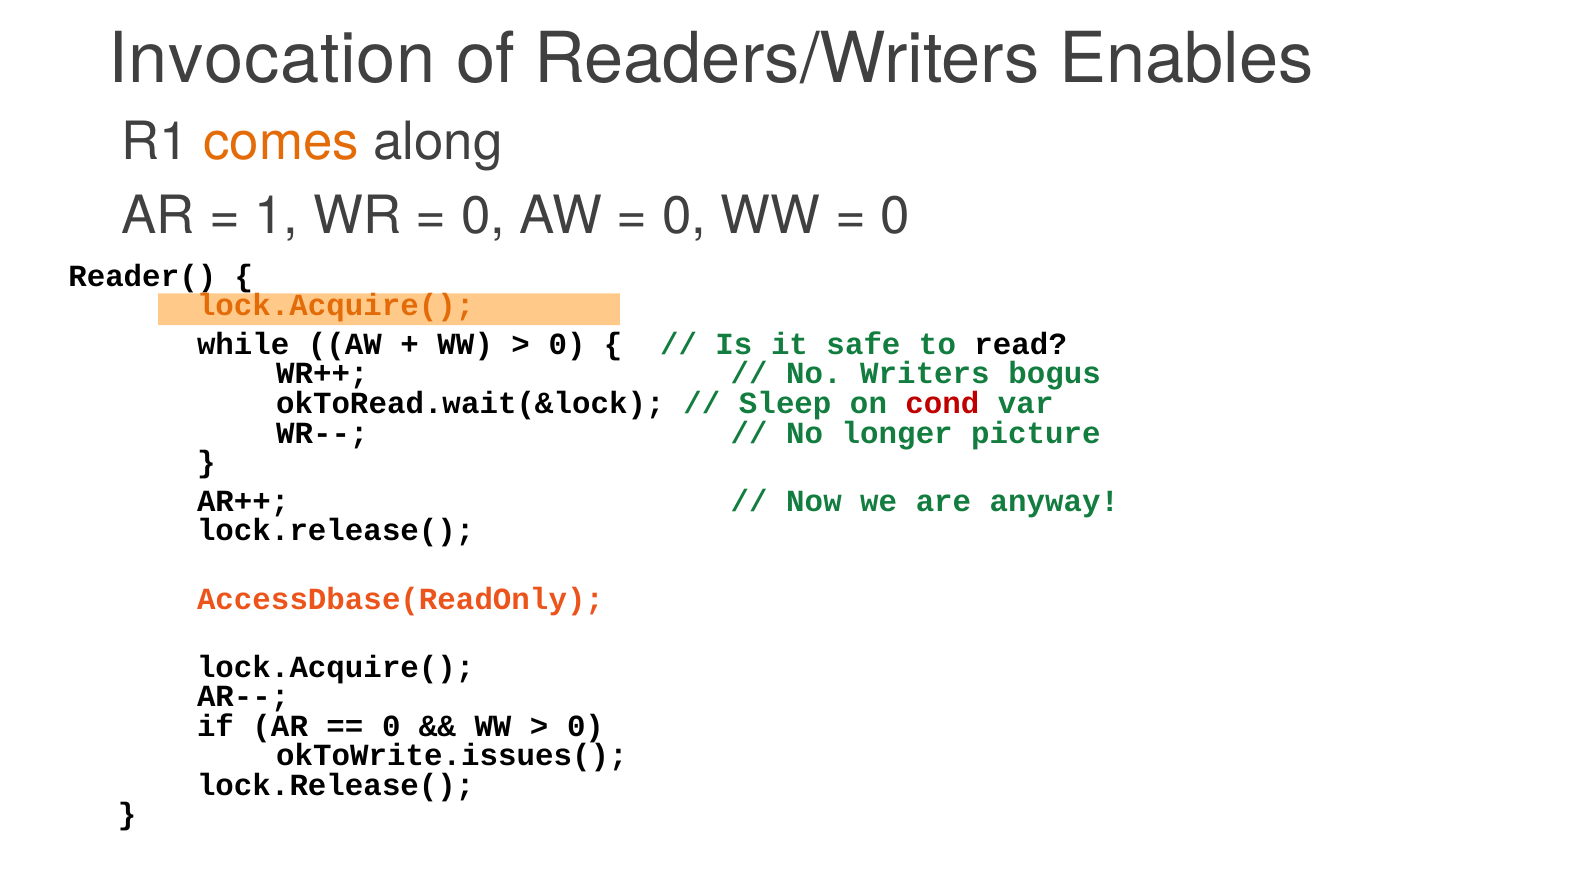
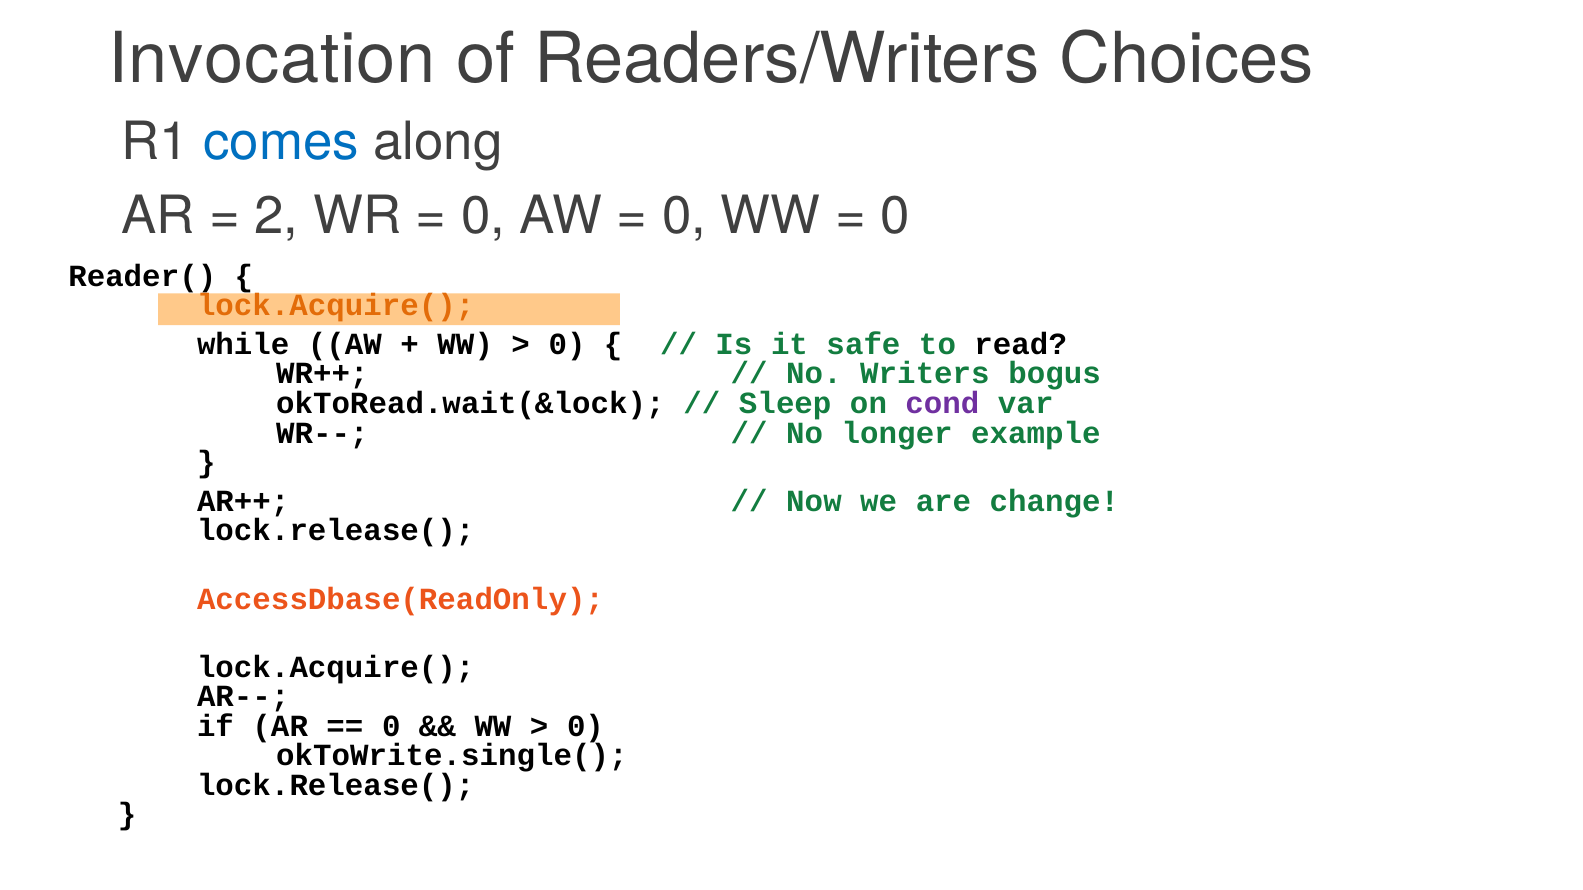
Enables: Enables -> Choices
comes colour: orange -> blue
1: 1 -> 2
cond colour: red -> purple
picture: picture -> example
anyway: anyway -> change
okToWrite.issues(: okToWrite.issues( -> okToWrite.single(
